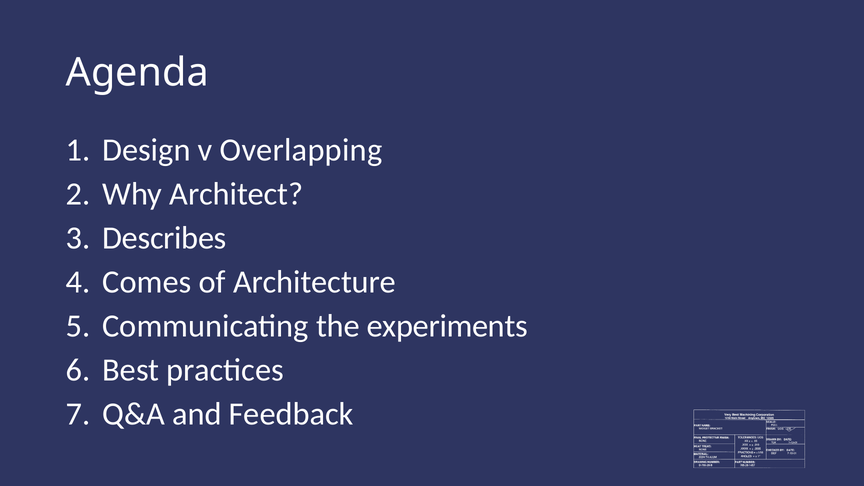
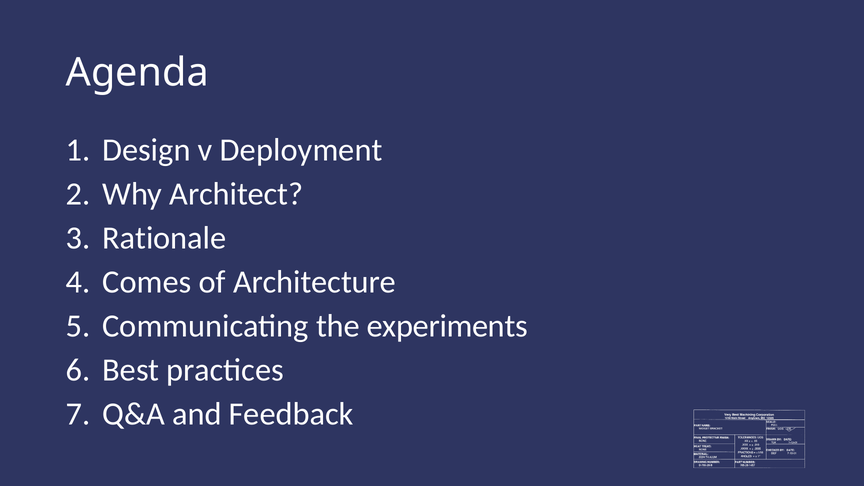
Overlapping: Overlapping -> Deployment
Describes: Describes -> Rationale
